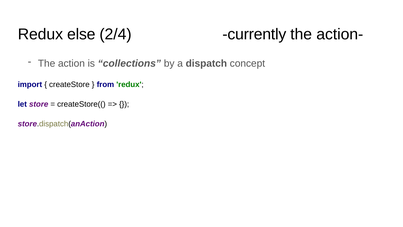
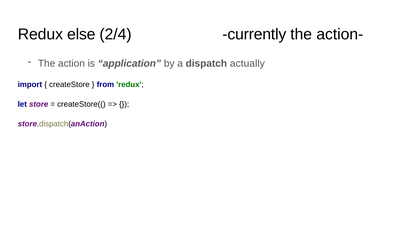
collections: collections -> application
concept: concept -> actually
